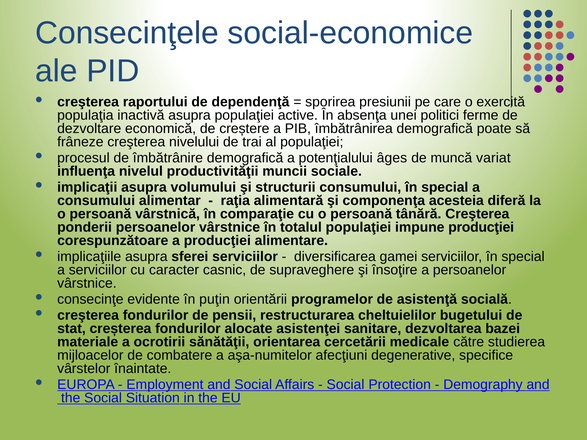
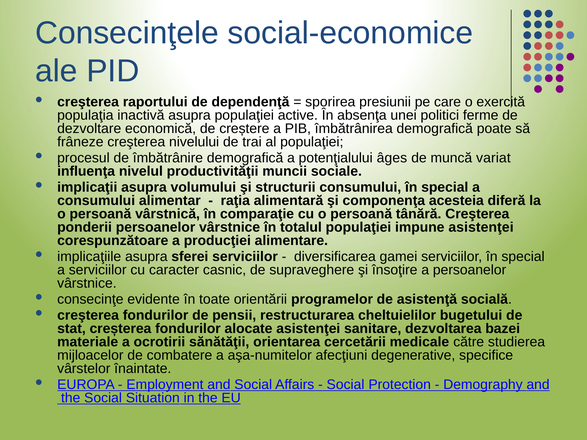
impune producţiei: producţiei -> asistenţei
puţin: puţin -> toate
